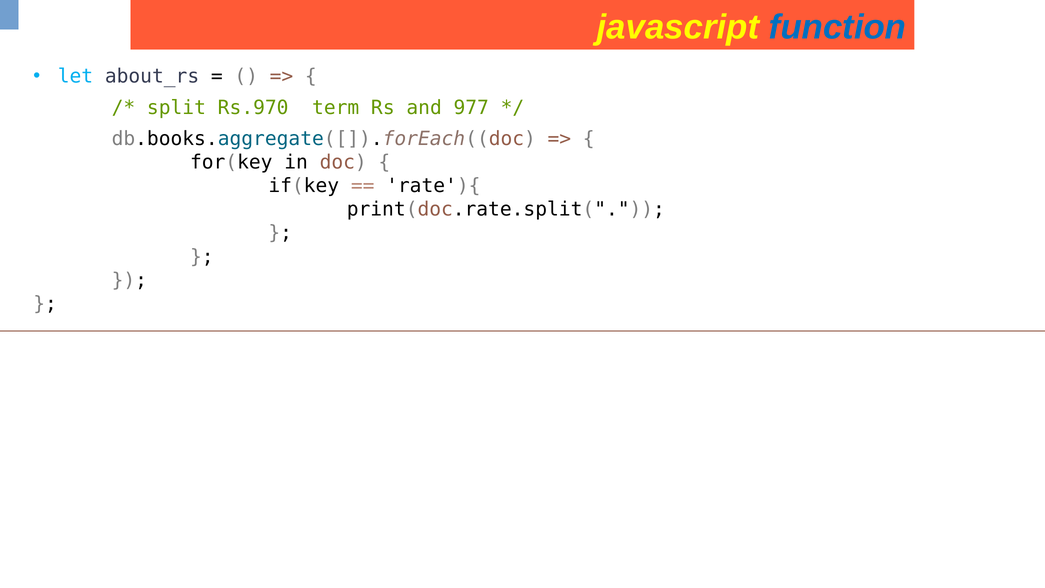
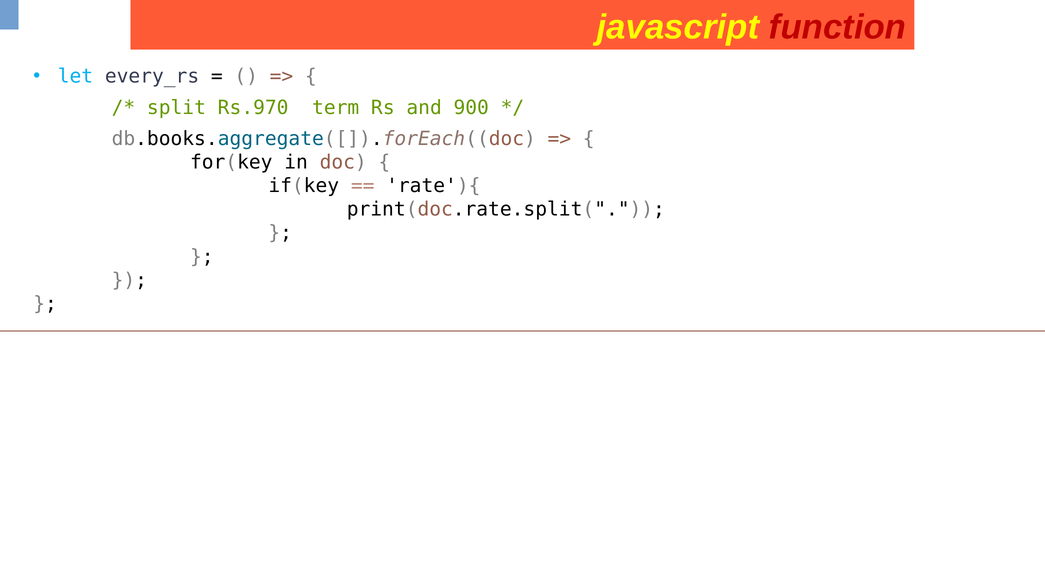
function colour: blue -> red
about_rs: about_rs -> every_rs
977: 977 -> 900
